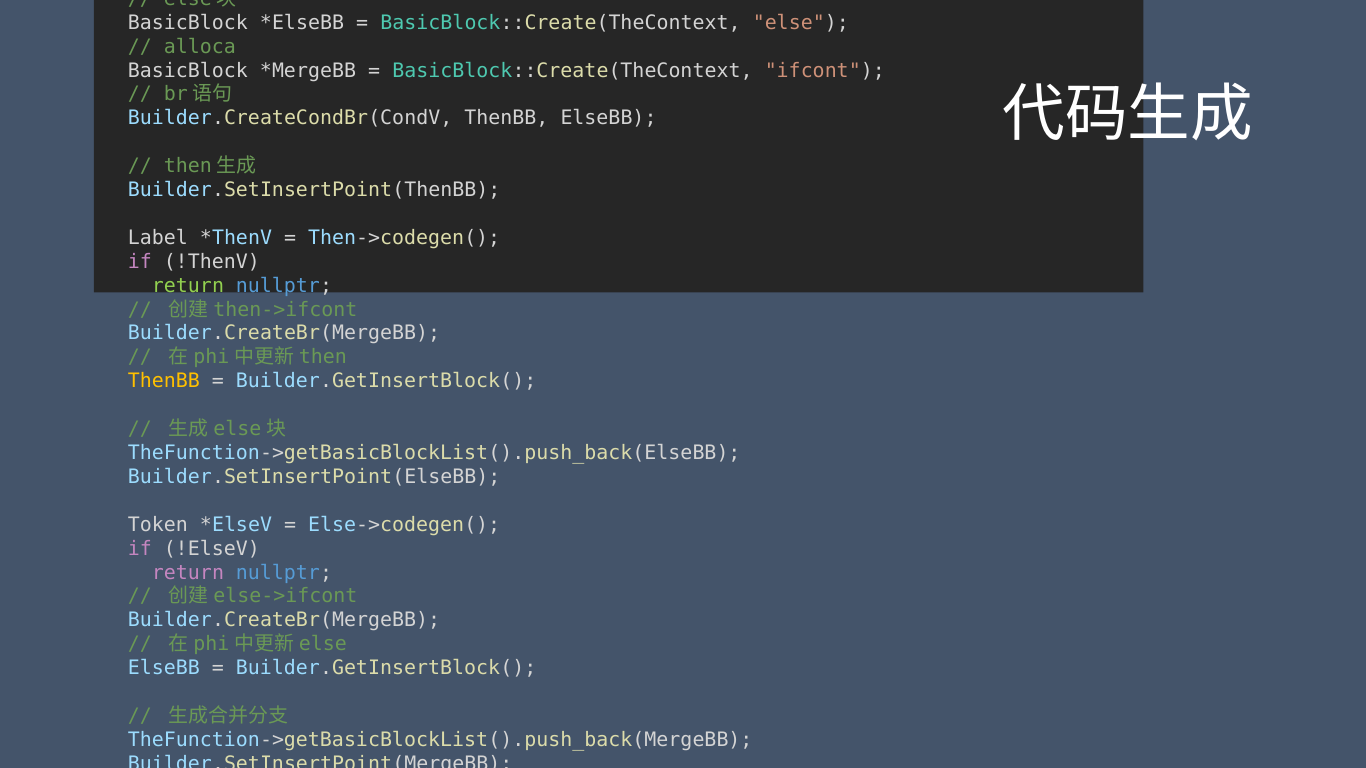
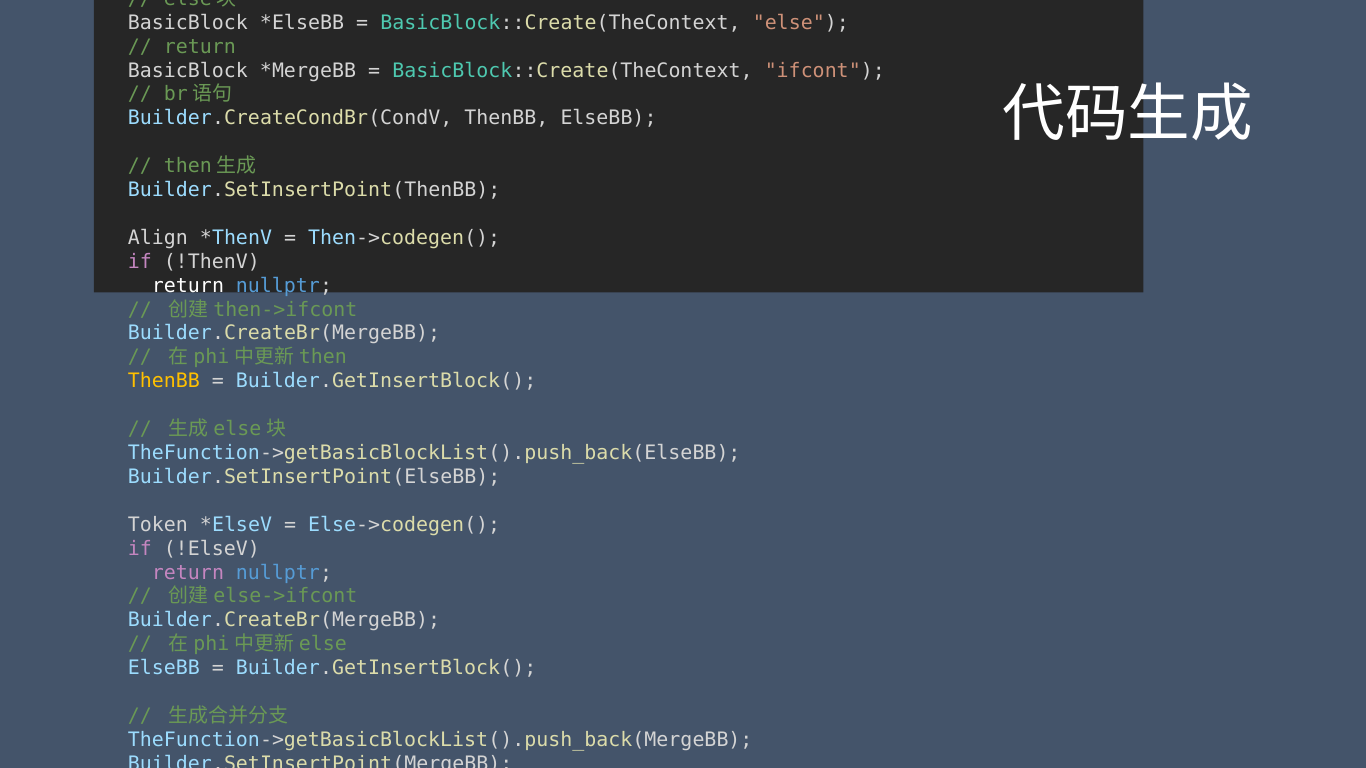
alloca at (200, 47): alloca -> return
Label: Label -> Align
return at (188, 286) colour: light green -> white
